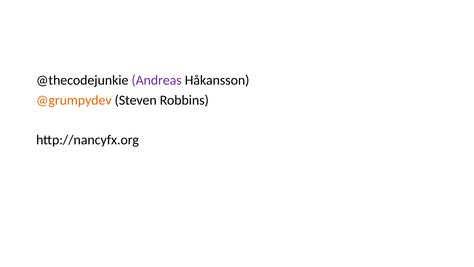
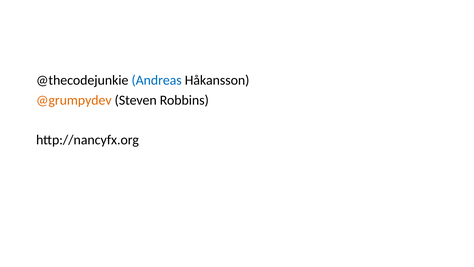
Andreas colour: purple -> blue
